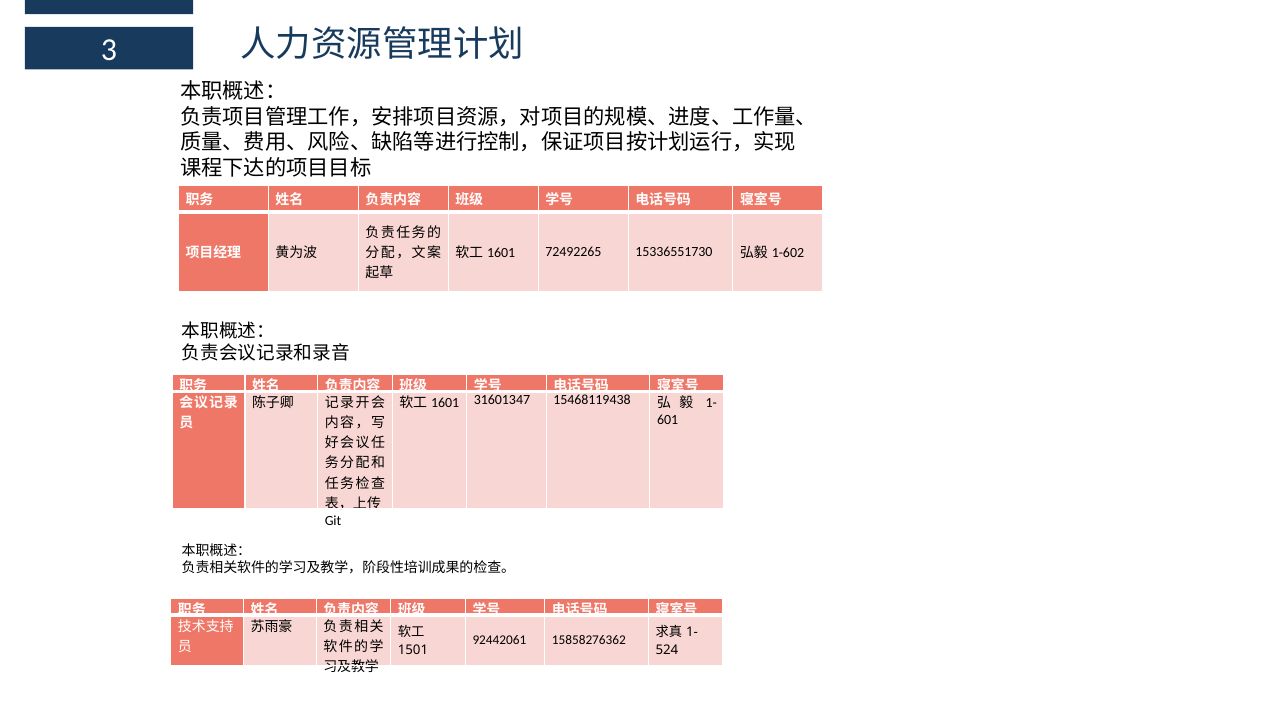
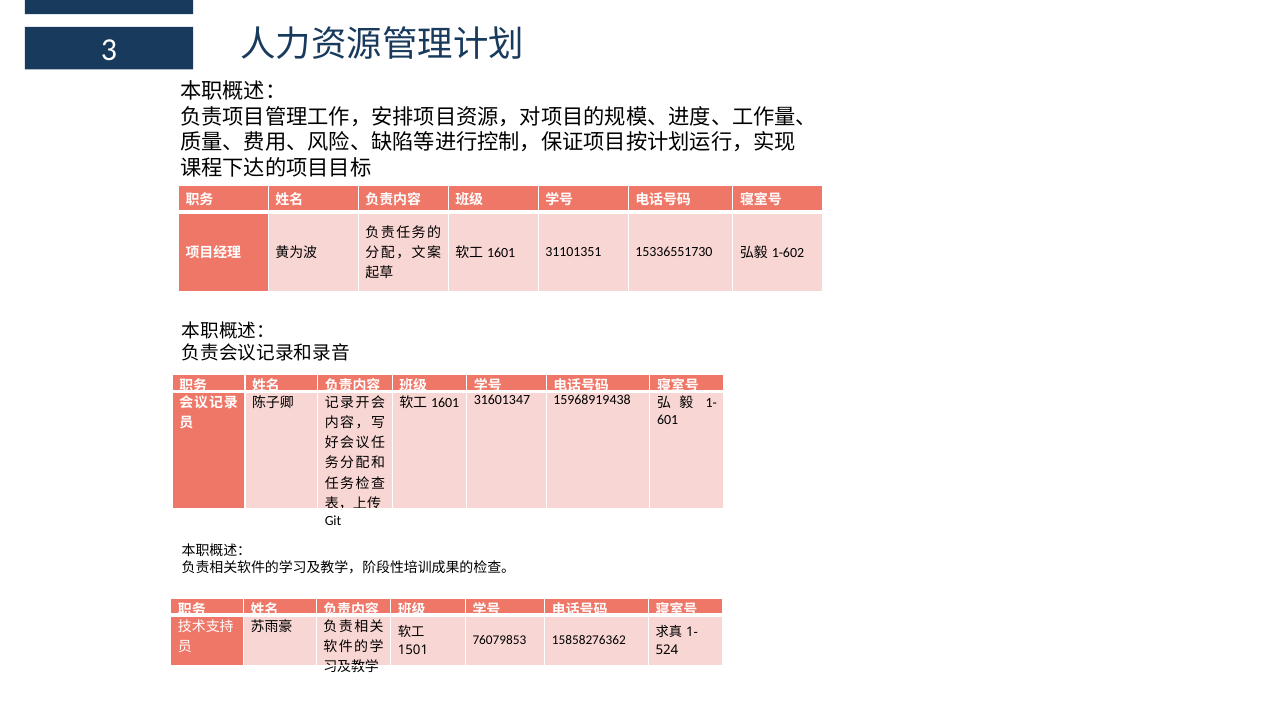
72492265: 72492265 -> 31101351
15468119438: 15468119438 -> 15968919438
92442061: 92442061 -> 76079853
